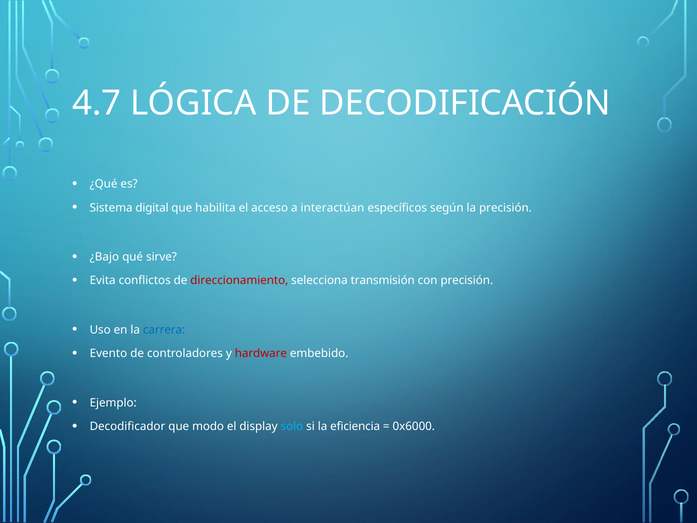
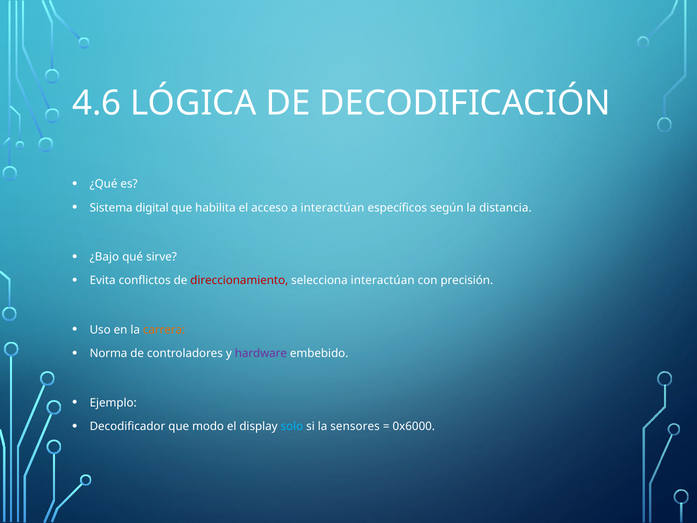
4.7: 4.7 -> 4.6
la precisión: precisión -> distancia
selecciona transmisión: transmisión -> interactúan
carrera colour: blue -> orange
Evento: Evento -> Norma
hardware colour: red -> purple
eficiencia: eficiencia -> sensores
